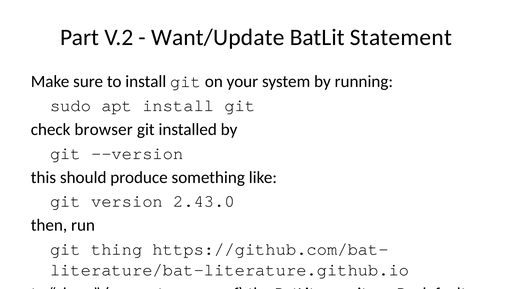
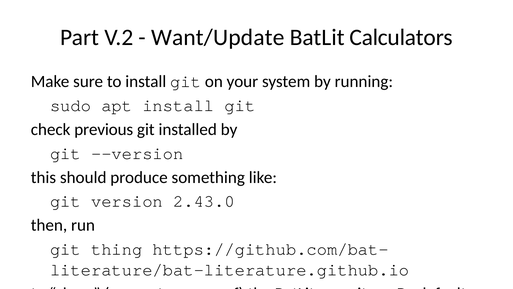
Statement: Statement -> Calculators
browser: browser -> previous
